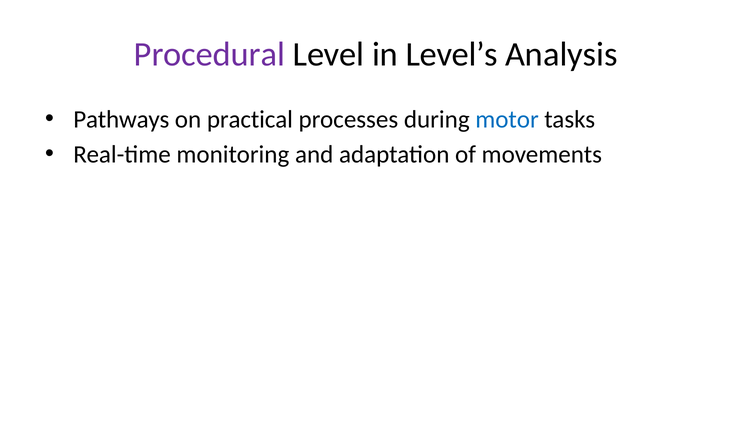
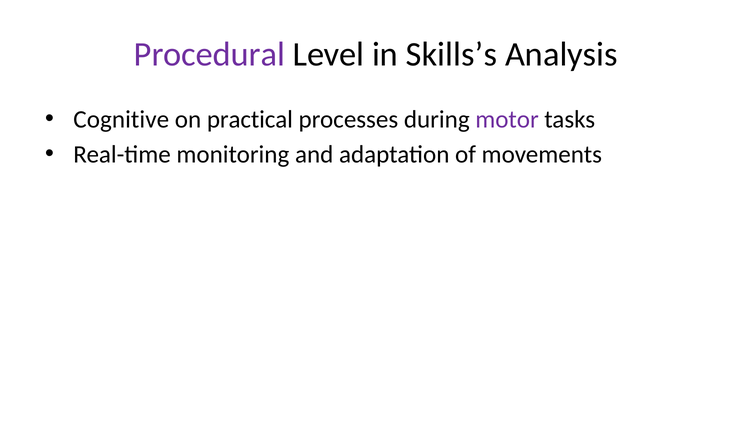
Level’s: Level’s -> Skills’s
Pathways: Pathways -> Cognitive
motor colour: blue -> purple
